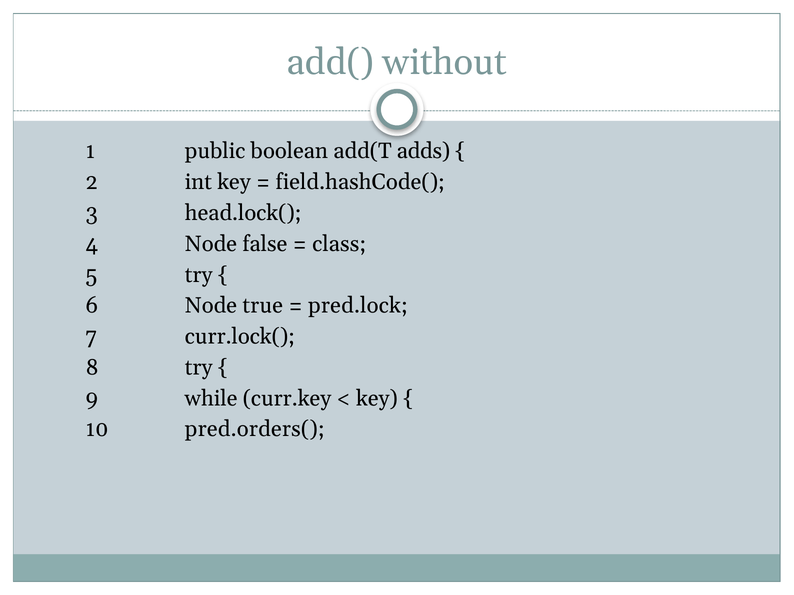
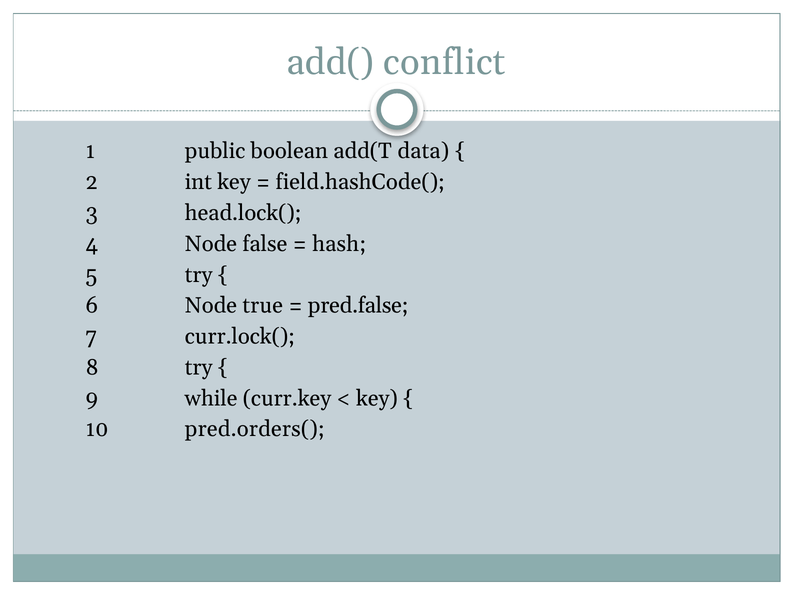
without: without -> conflict
adds: adds -> data
class: class -> hash
pred.lock: pred.lock -> pred.false
